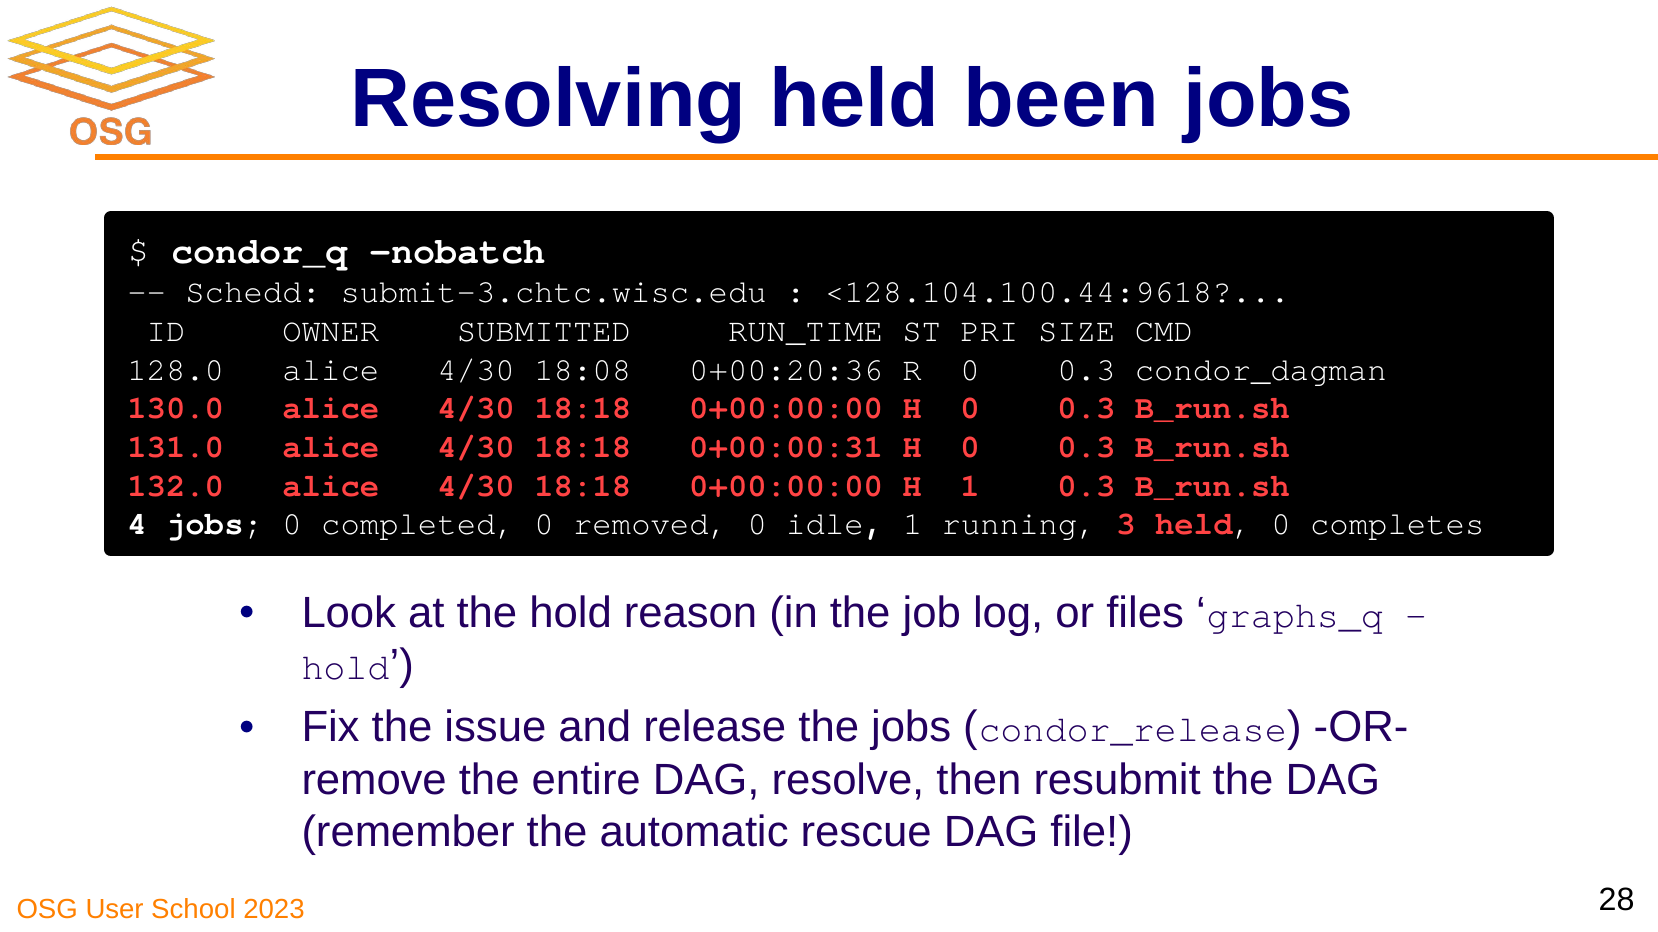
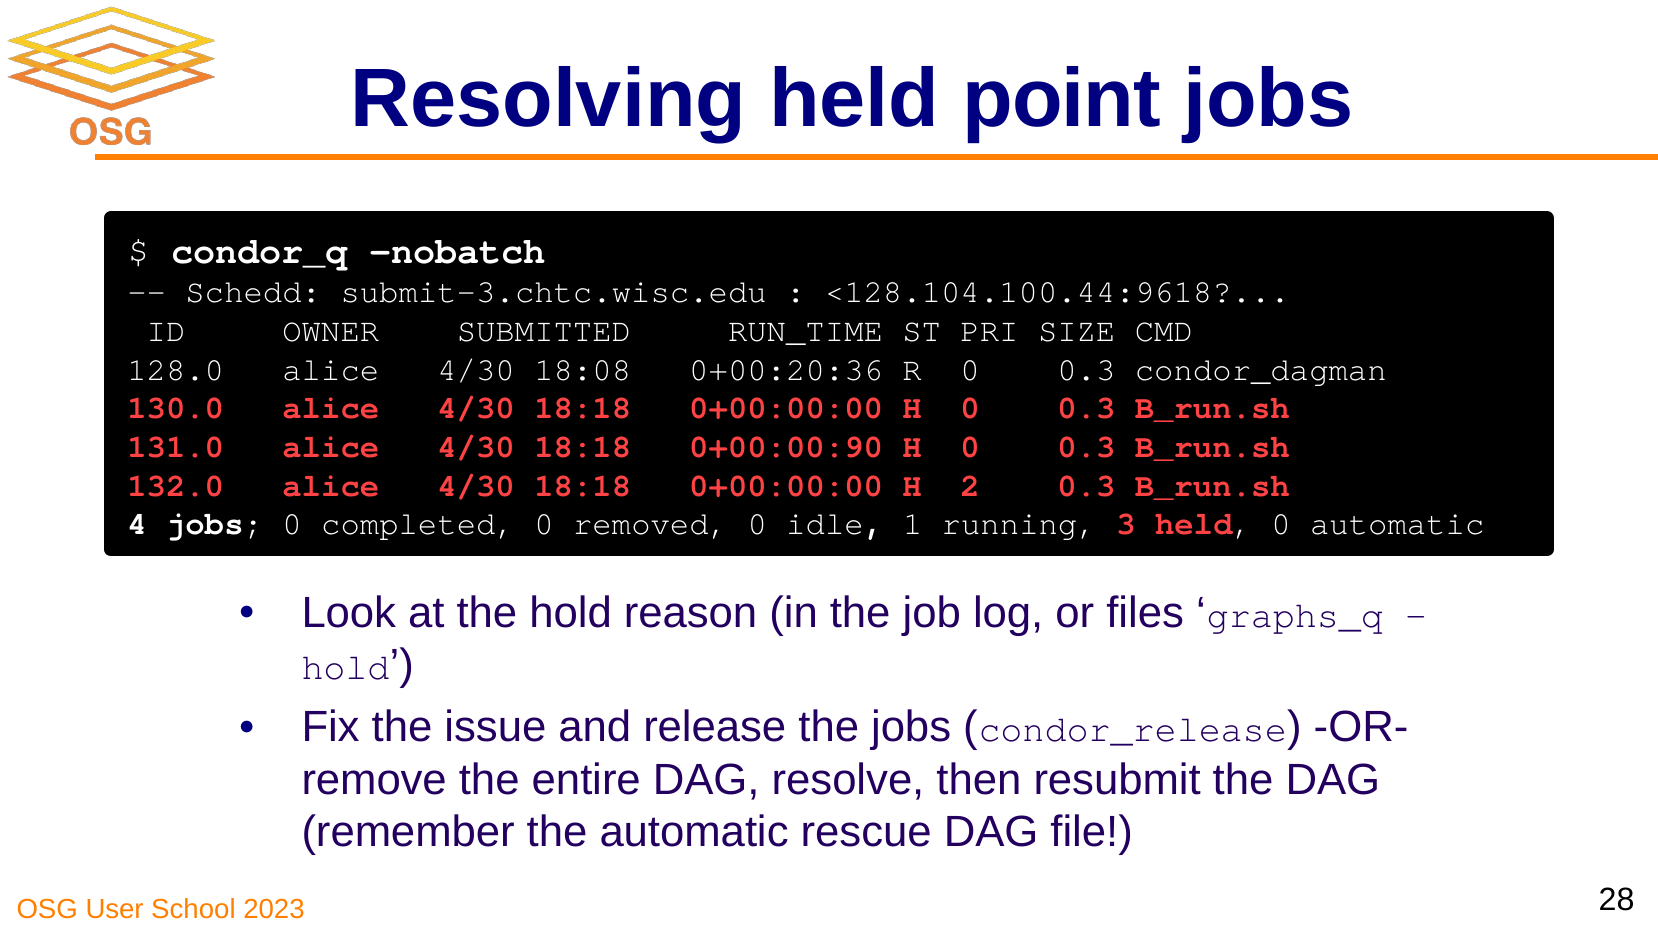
been: been -> point
0+00:00:31: 0+00:00:31 -> 0+00:00:90
H 1: 1 -> 2
0 completes: completes -> automatic
